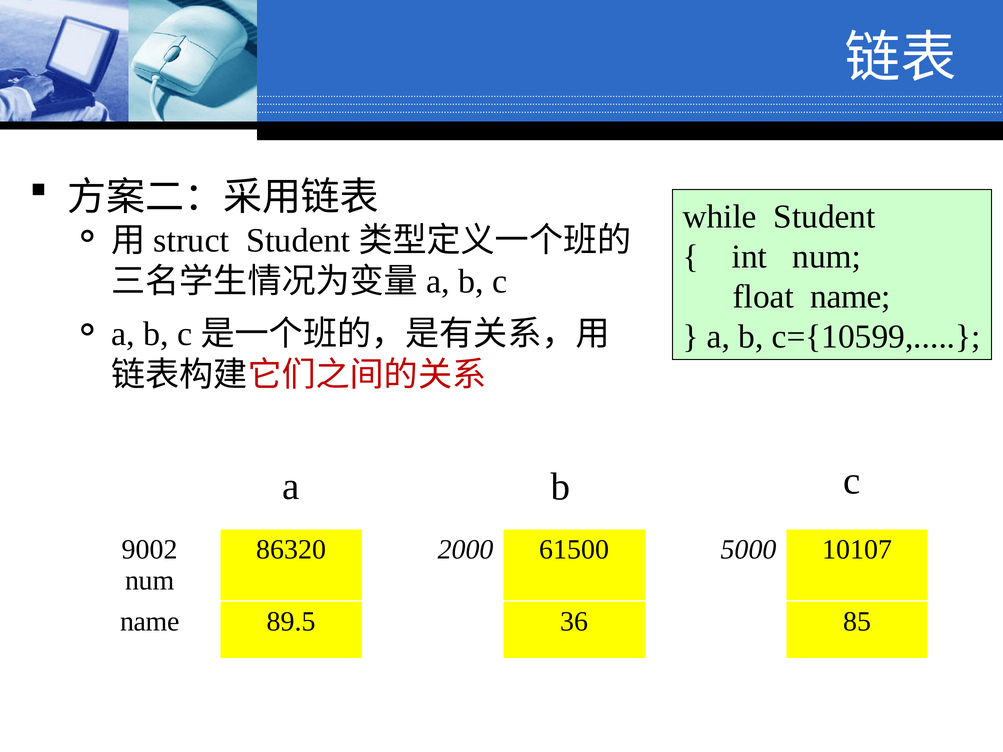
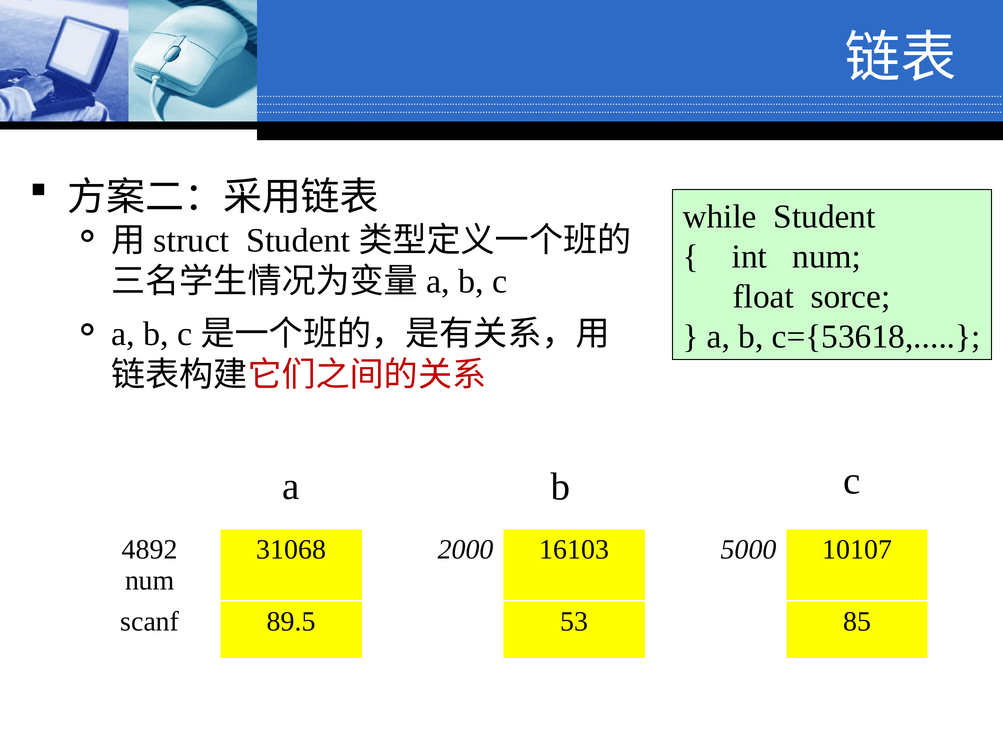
float name: name -> sorce
c={10599: c={10599 -> c={53618
9002: 9002 -> 4892
86320: 86320 -> 31068
61500: 61500 -> 16103
name at (150, 622): name -> scanf
36: 36 -> 53
